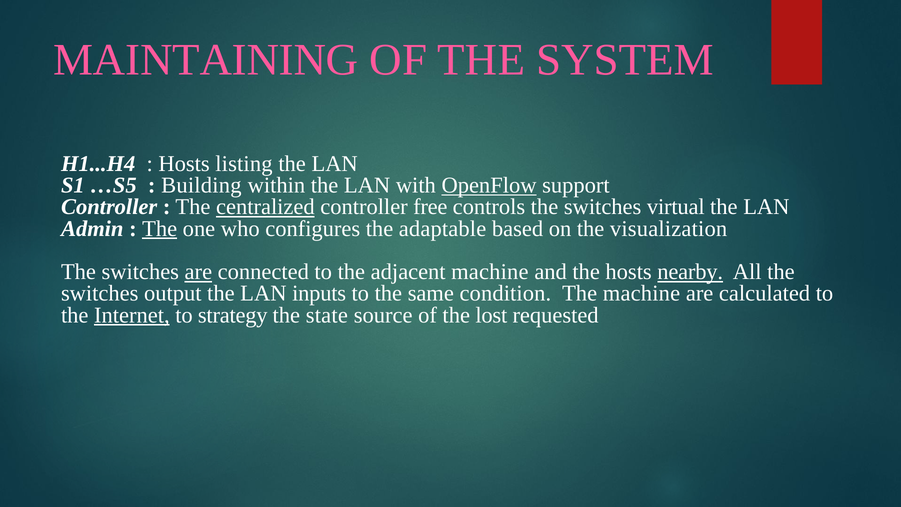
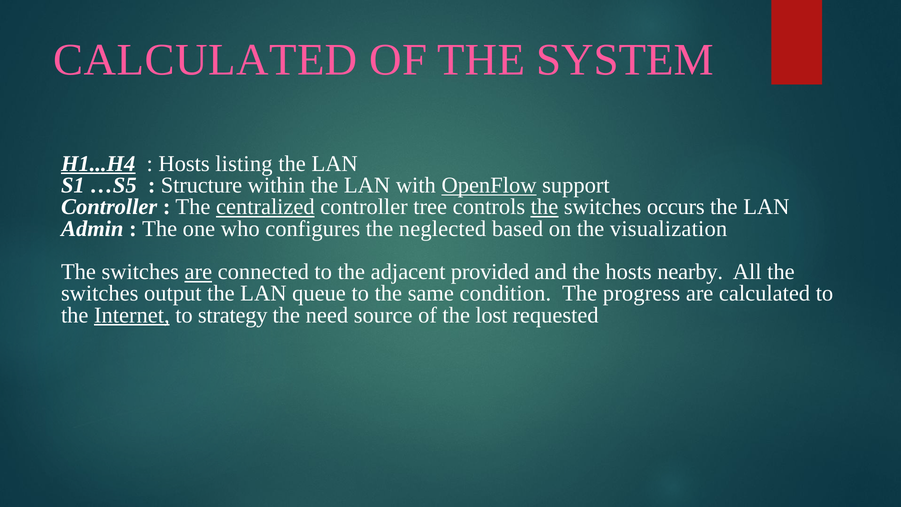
MAINTAINING at (206, 60): MAINTAINING -> CALCULATED
H1...H4 underline: none -> present
Building: Building -> Structure
free: free -> tree
the at (544, 207) underline: none -> present
virtual: virtual -> occurs
The at (160, 229) underline: present -> none
adaptable: adaptable -> neglected
adjacent machine: machine -> provided
nearby underline: present -> none
inputs: inputs -> queue
The machine: machine -> progress
state: state -> need
